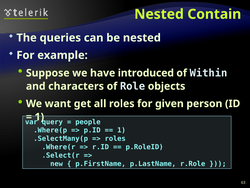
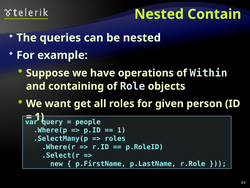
introduced: introduced -> operations
characters: characters -> containing
